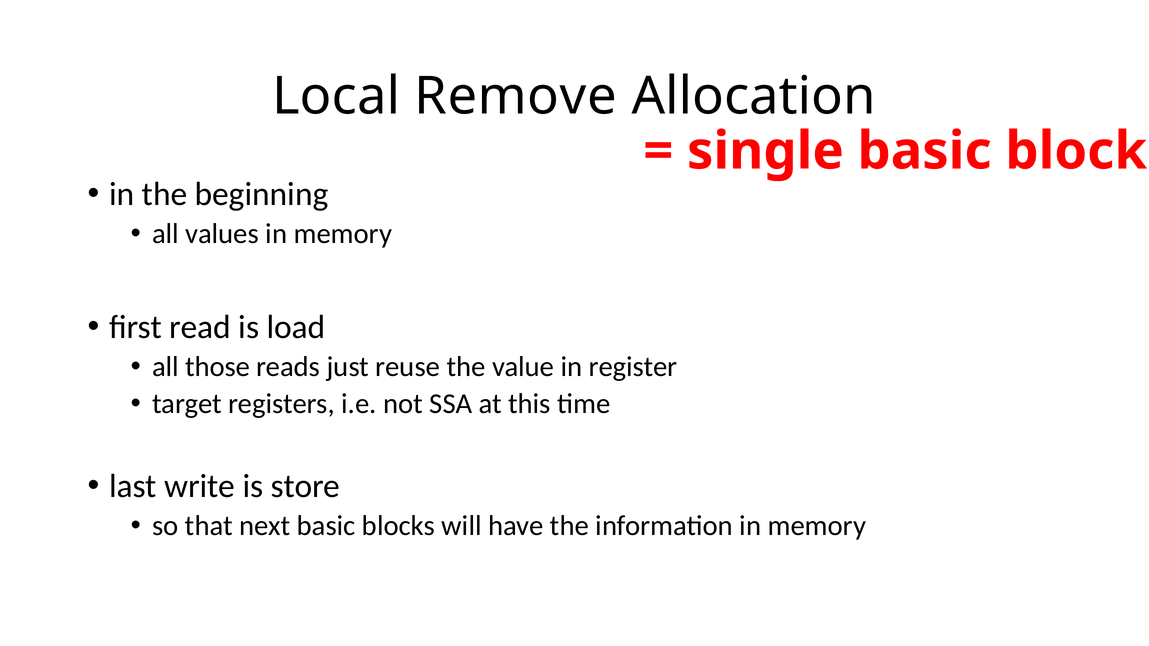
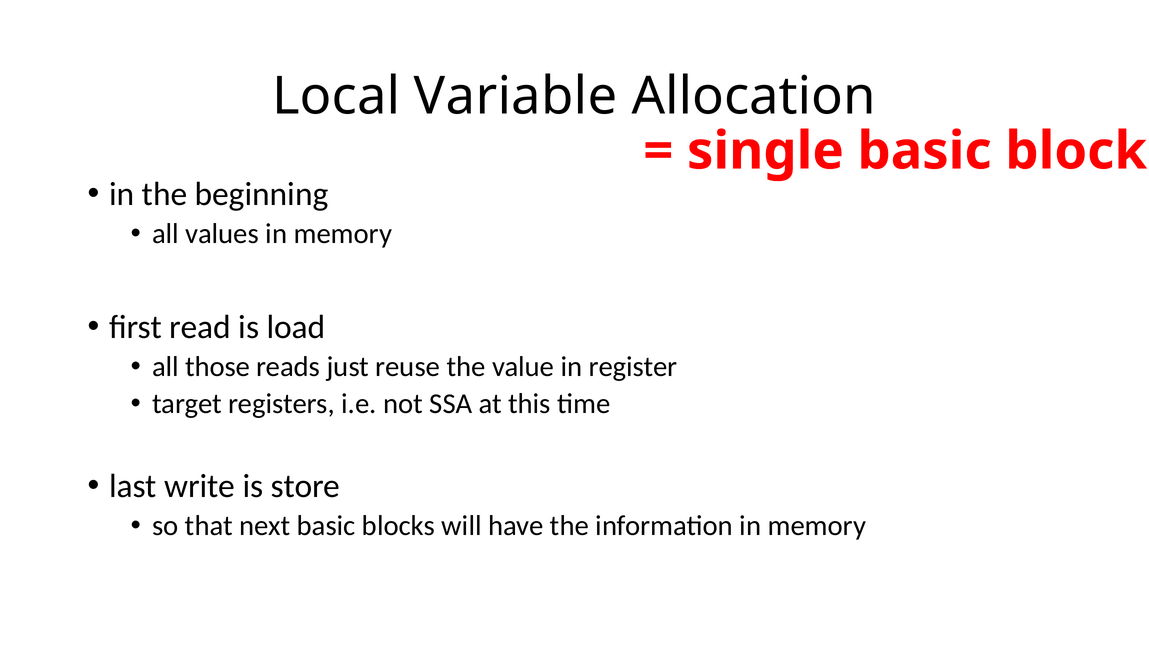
Remove: Remove -> Variable
